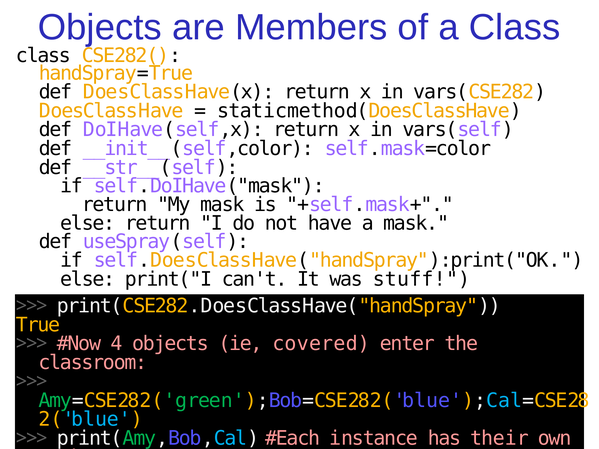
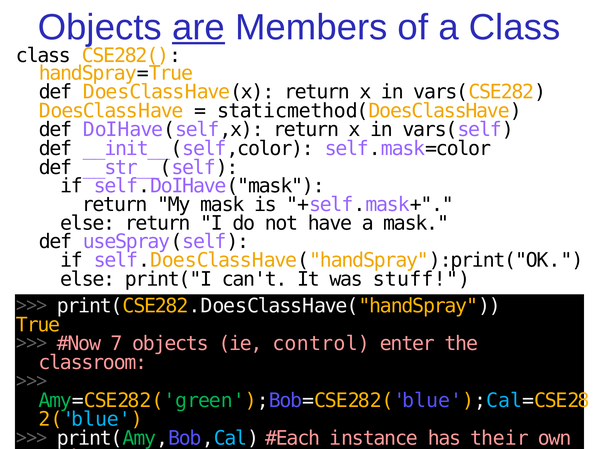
are underline: none -> present
4: 4 -> 7
covered: covered -> control
